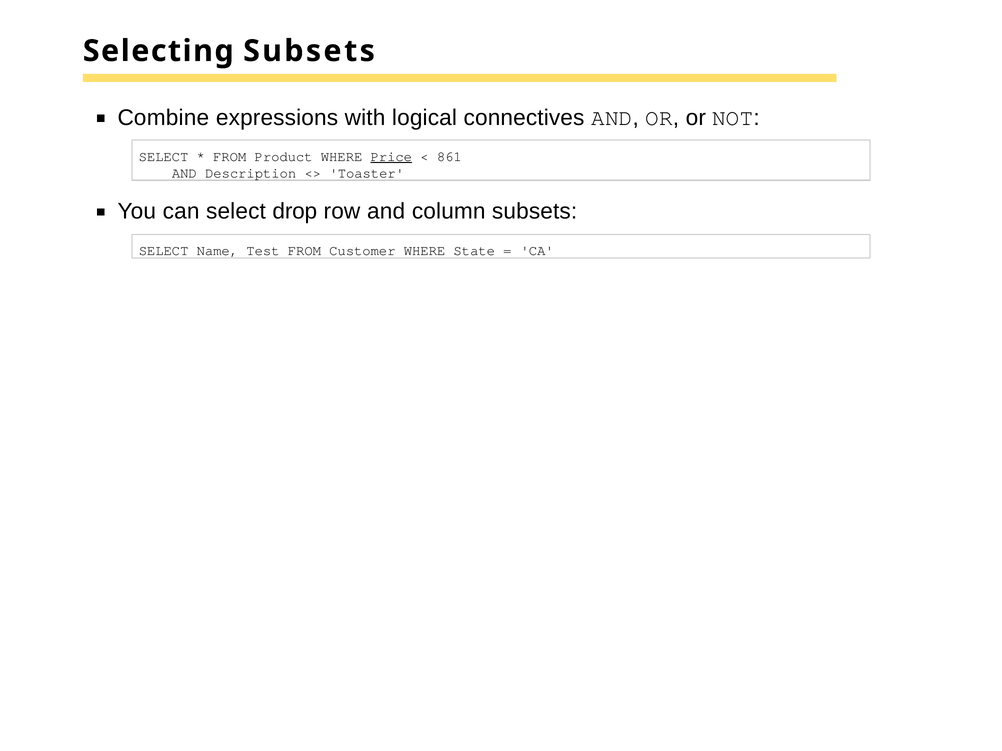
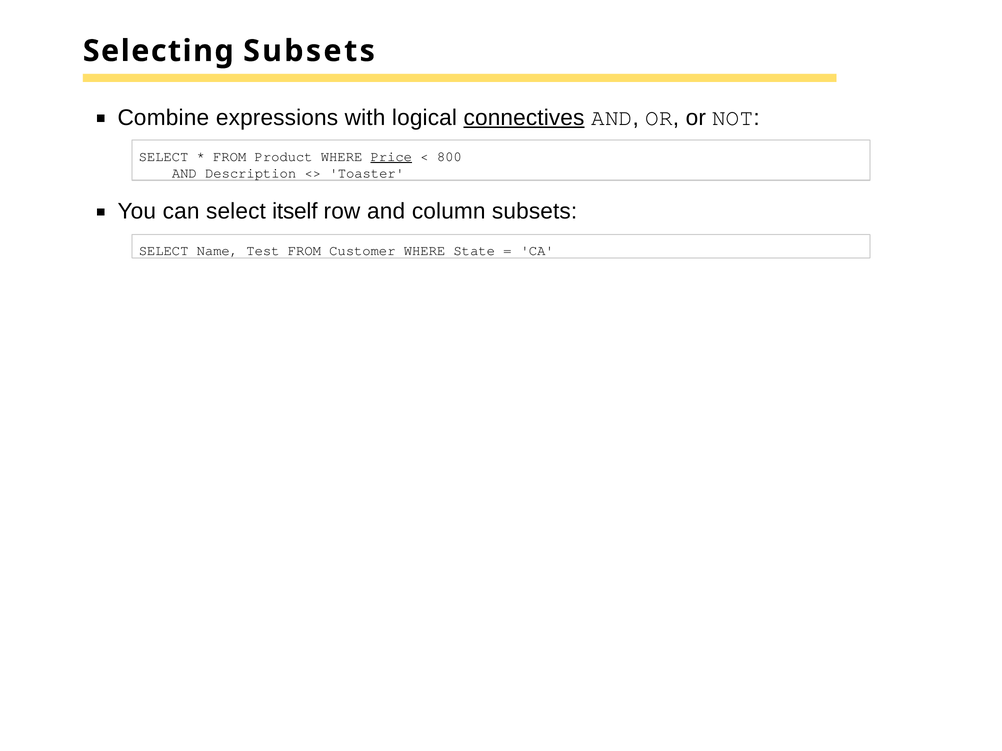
connectives underline: none -> present
861: 861 -> 800
drop: drop -> itself
